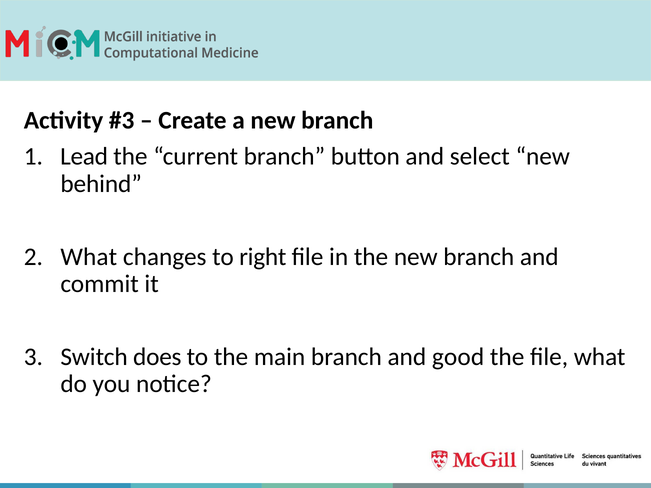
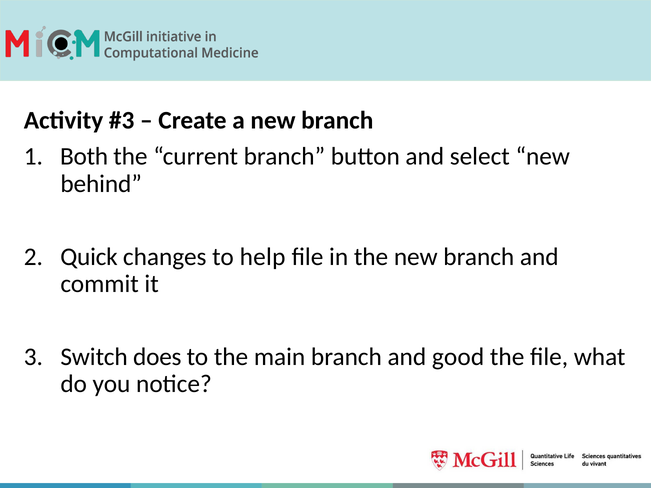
Lead: Lead -> Both
What at (89, 257): What -> Quick
right: right -> help
